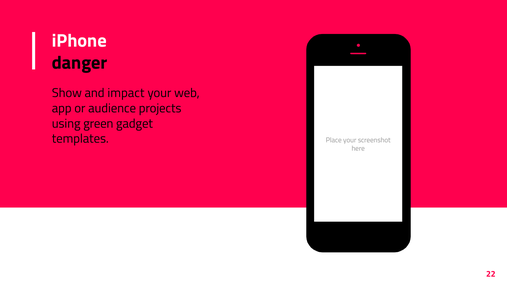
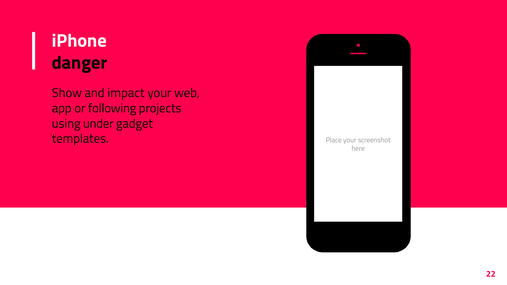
audience: audience -> following
green: green -> under
